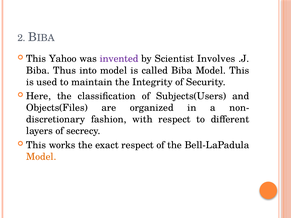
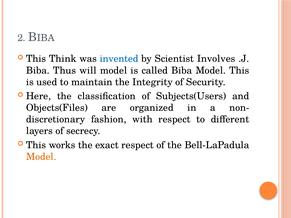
Yahoo: Yahoo -> Think
invented colour: purple -> blue
into: into -> will
